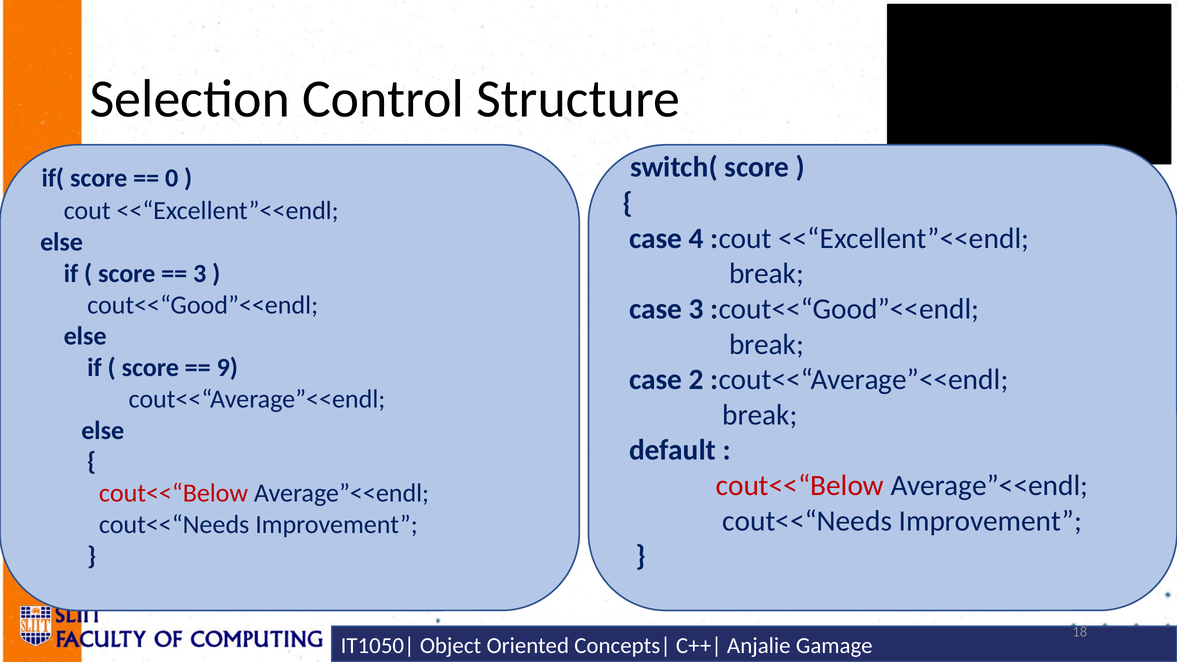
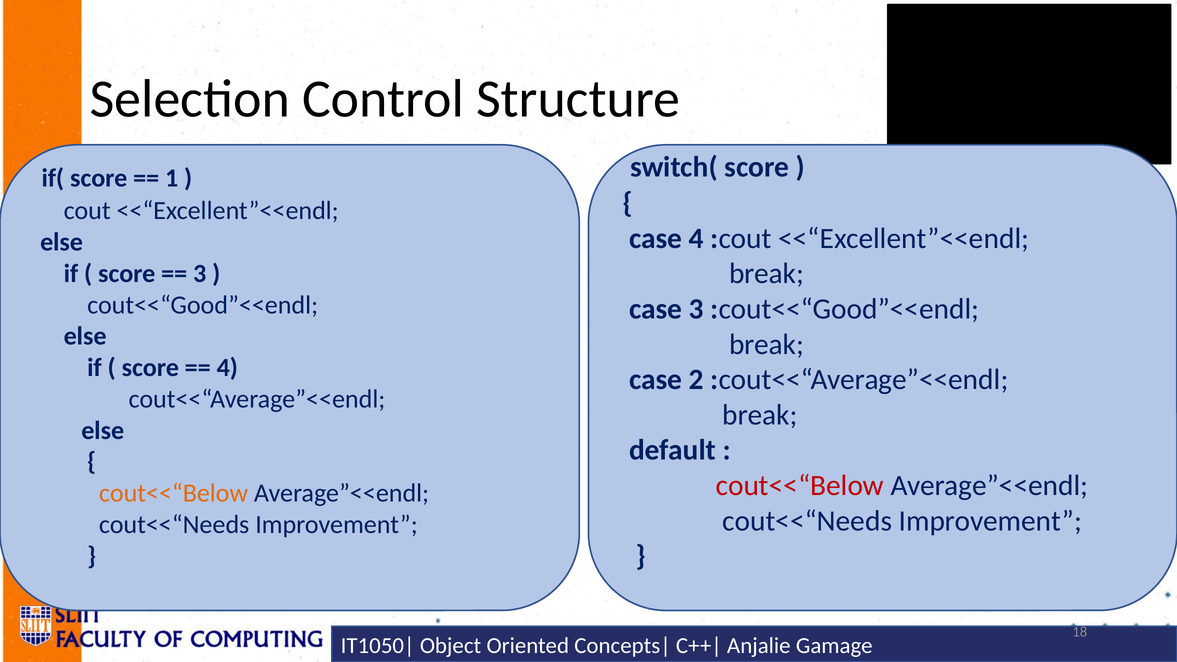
0: 0 -> 1
9 at (227, 368): 9 -> 4
cout<<“Below at (174, 493) colour: red -> orange
